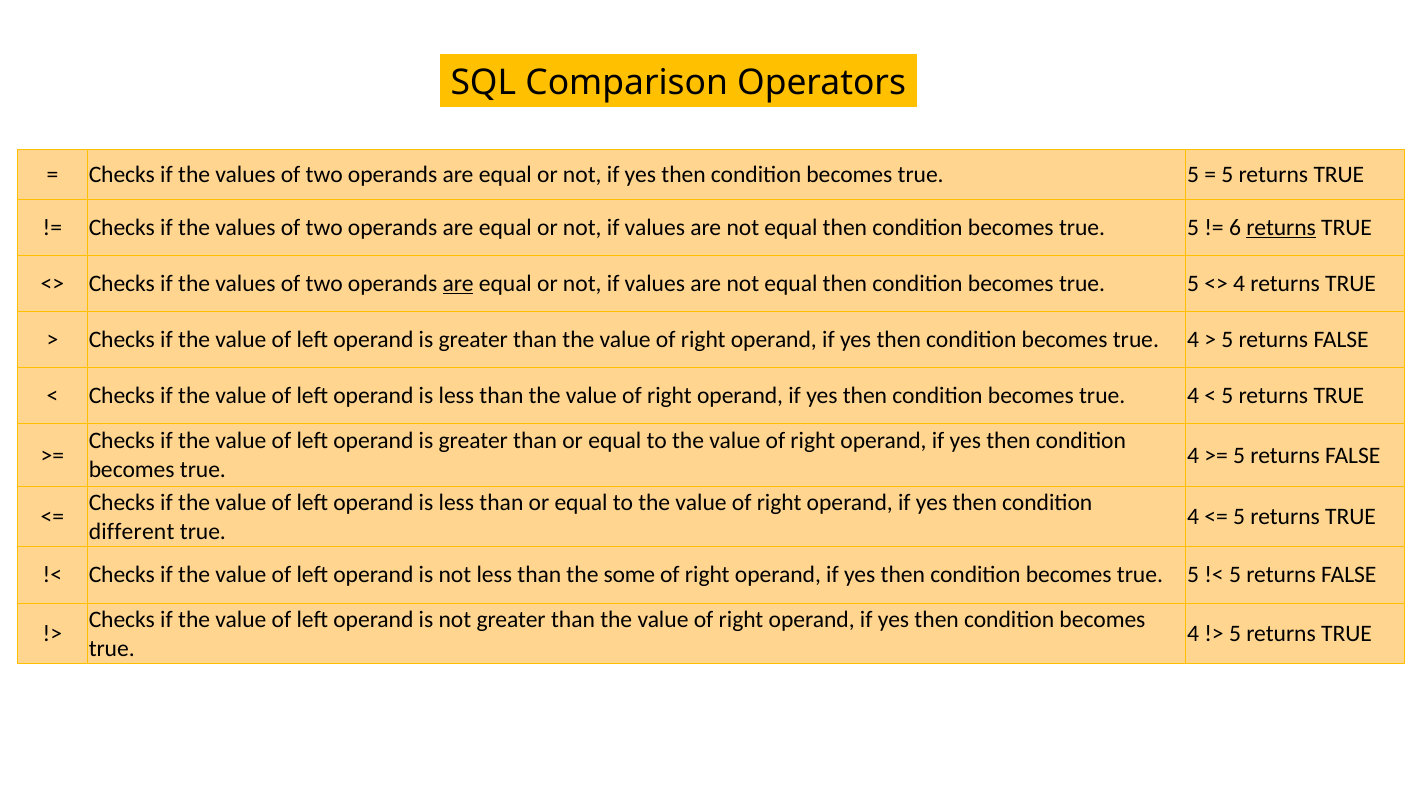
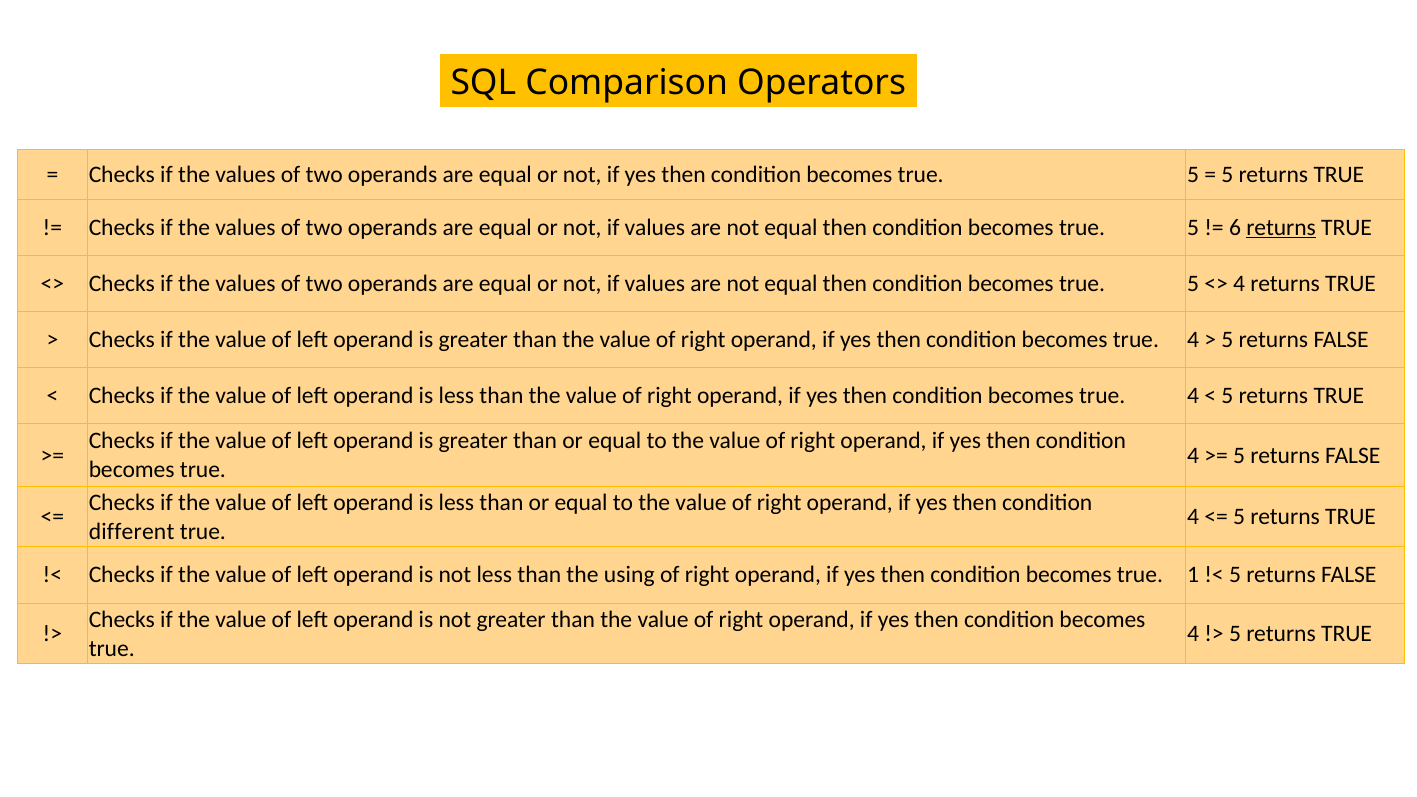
are at (458, 284) underline: present -> none
some: some -> using
5 at (1193, 575): 5 -> 1
